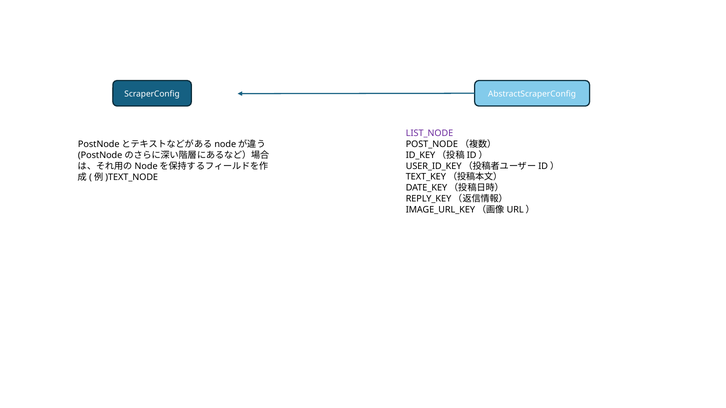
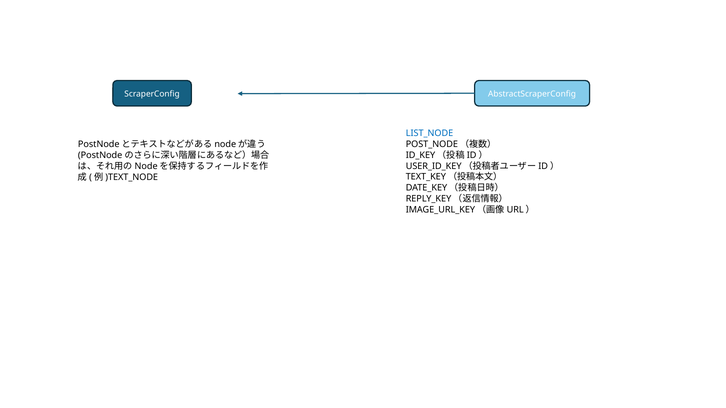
LIST_NODE colour: purple -> blue
